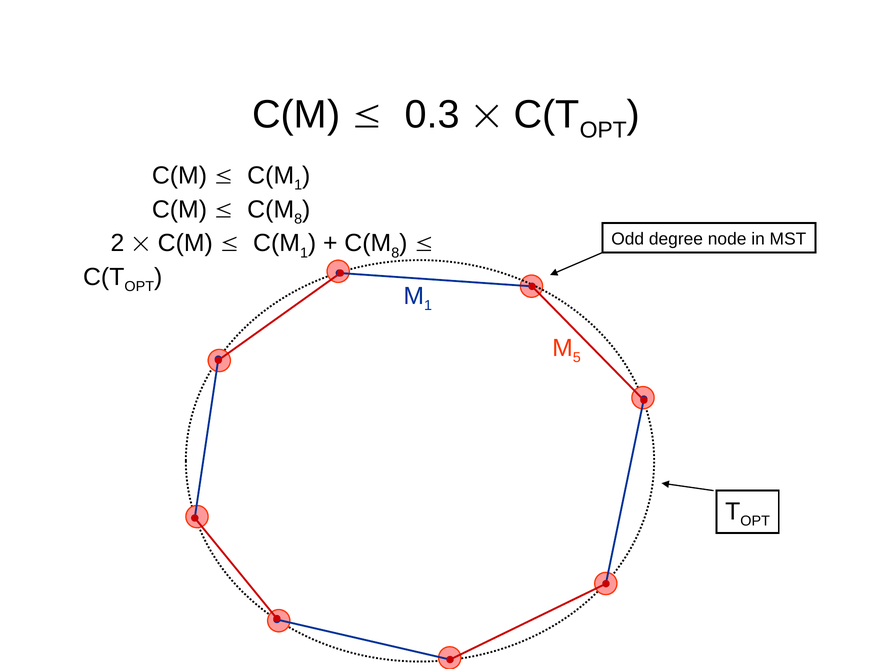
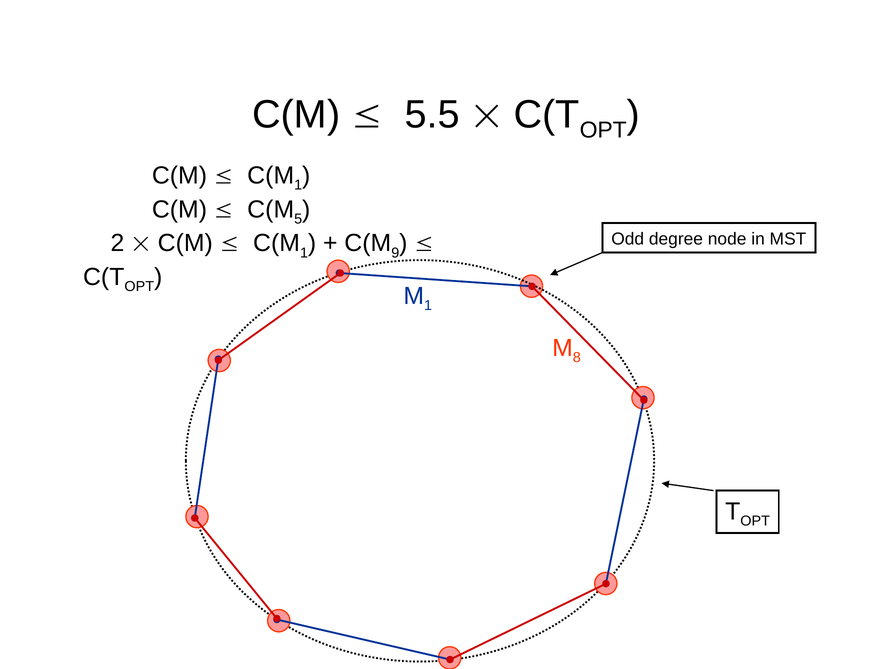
0.3: 0.3 -> 5.5
8 at (298, 219): 8 -> 5
8 at (395, 253): 8 -> 9
5: 5 -> 8
